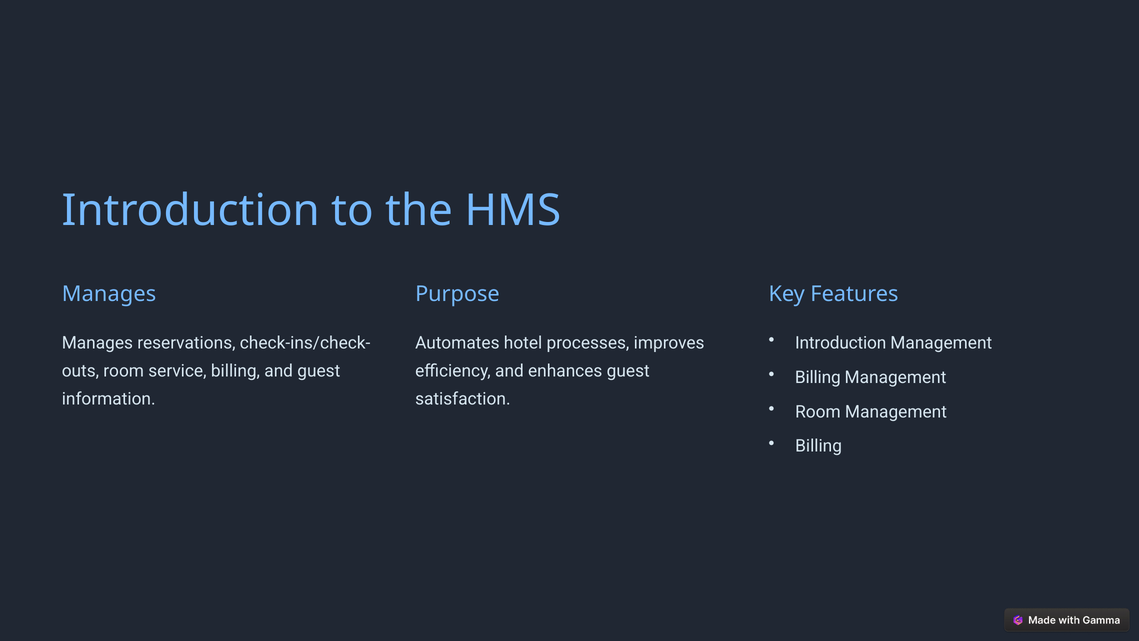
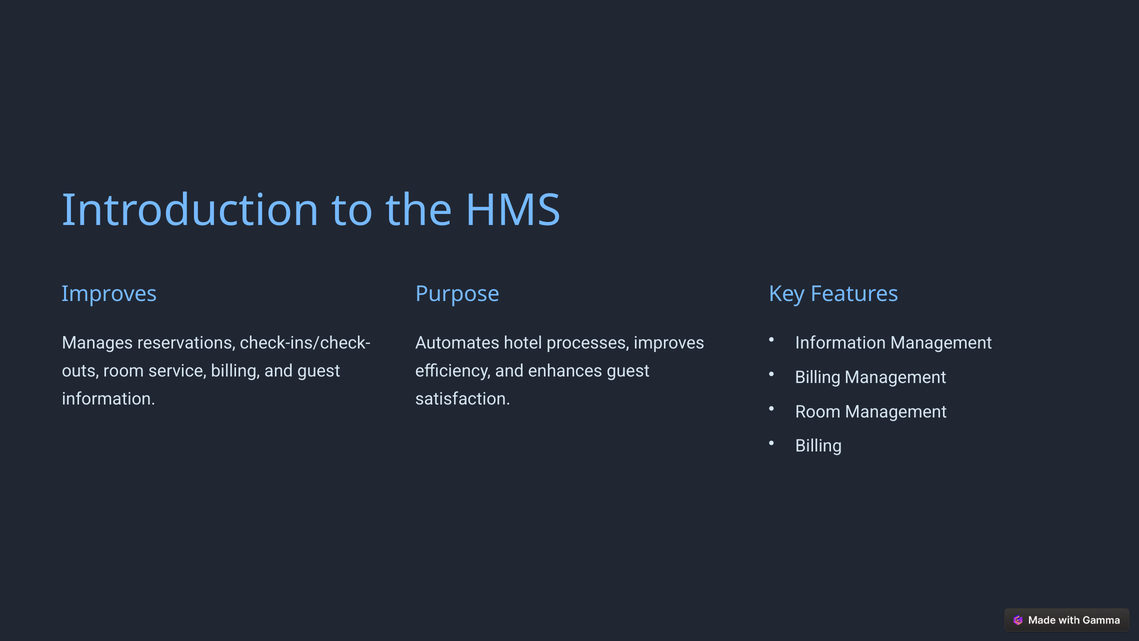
Manages at (109, 294): Manages -> Improves
Introduction at (841, 343): Introduction -> Information
